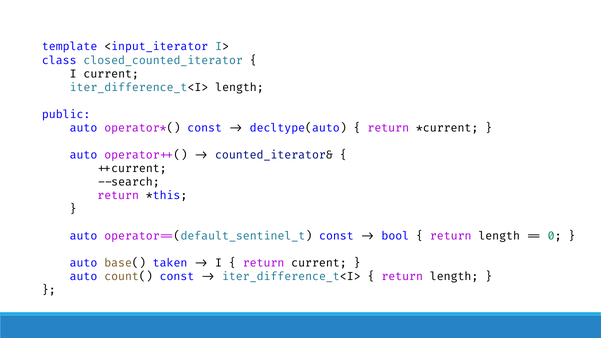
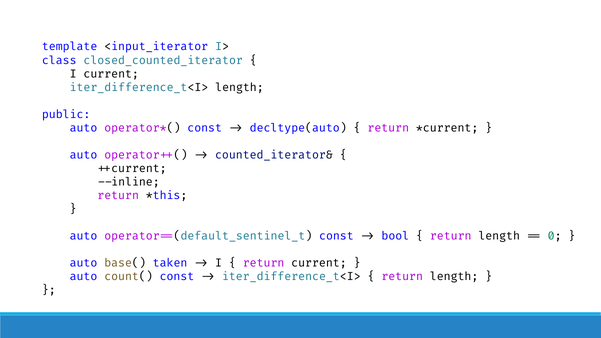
--search: --search -> --inline
